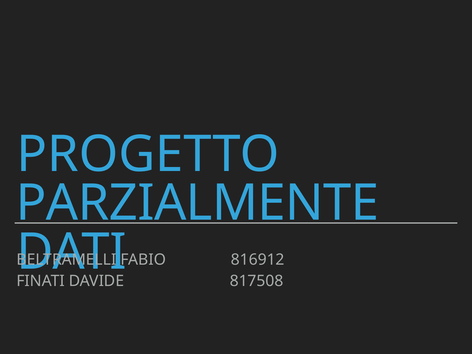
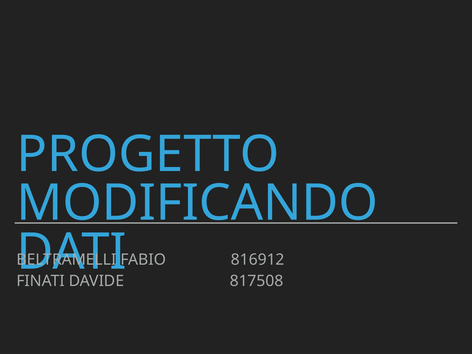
PARZIALMENTE: PARZIALMENTE -> MODIFICANDO
